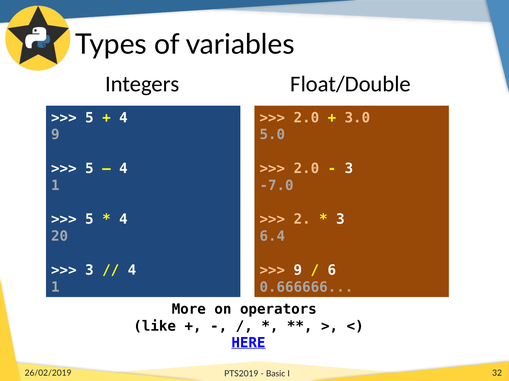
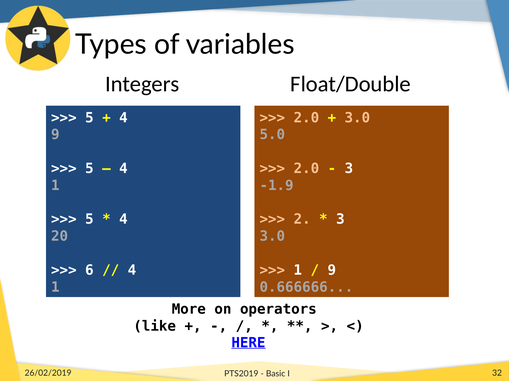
-7.0: -7.0 -> -1.9
6.4 at (272, 237): 6.4 -> 3.0
3 at (89, 271): 3 -> 6
9 at (298, 271): 9 -> 1
6 at (332, 271): 6 -> 9
